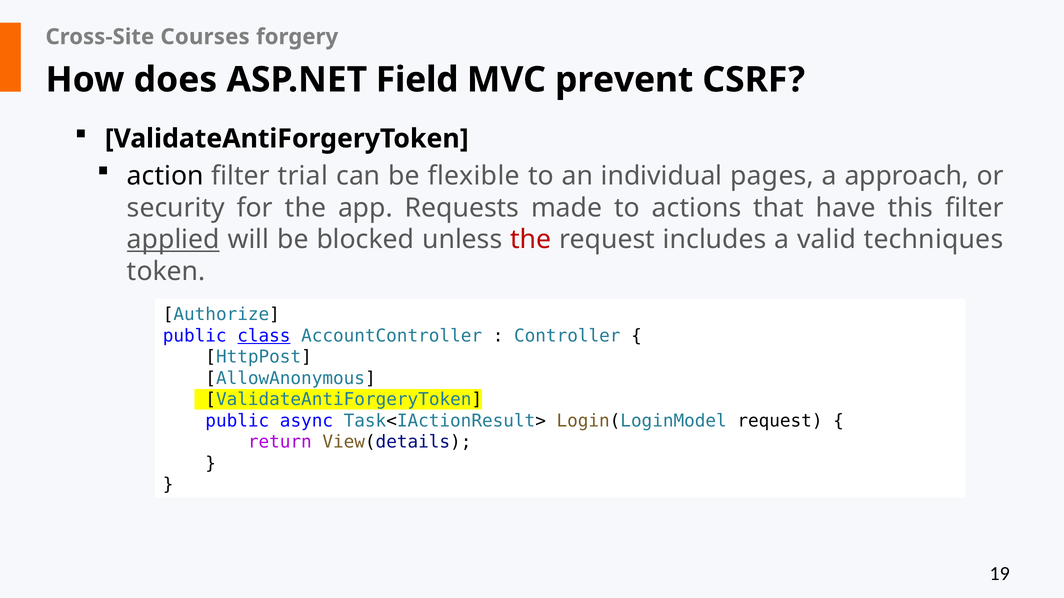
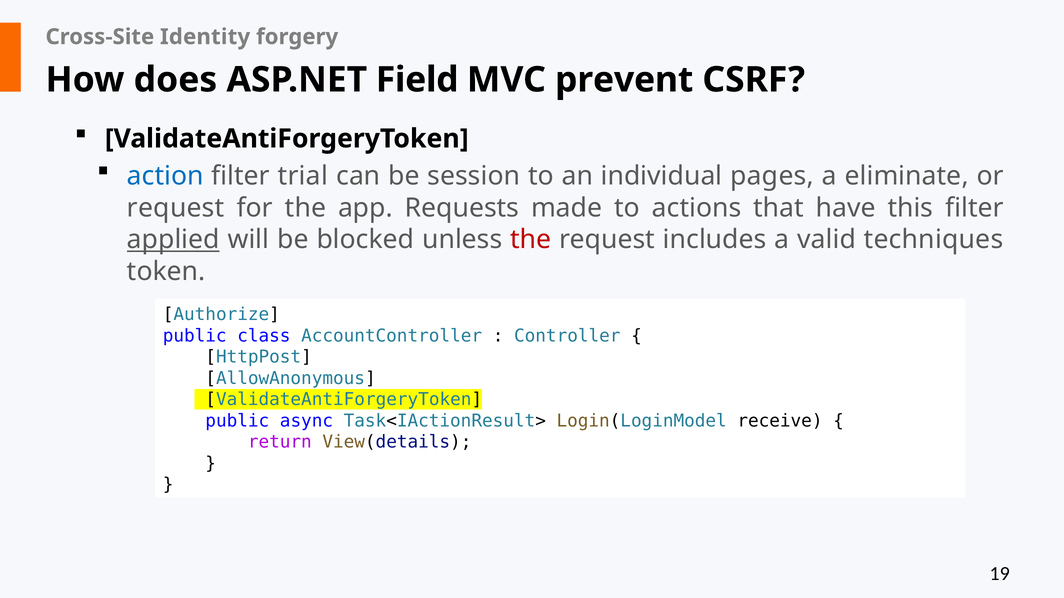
Courses: Courses -> Identity
action colour: black -> blue
flexible: flexible -> session
approach: approach -> eliminate
security at (176, 208): security -> request
class underline: present -> none
Login(LoginModel request: request -> receive
